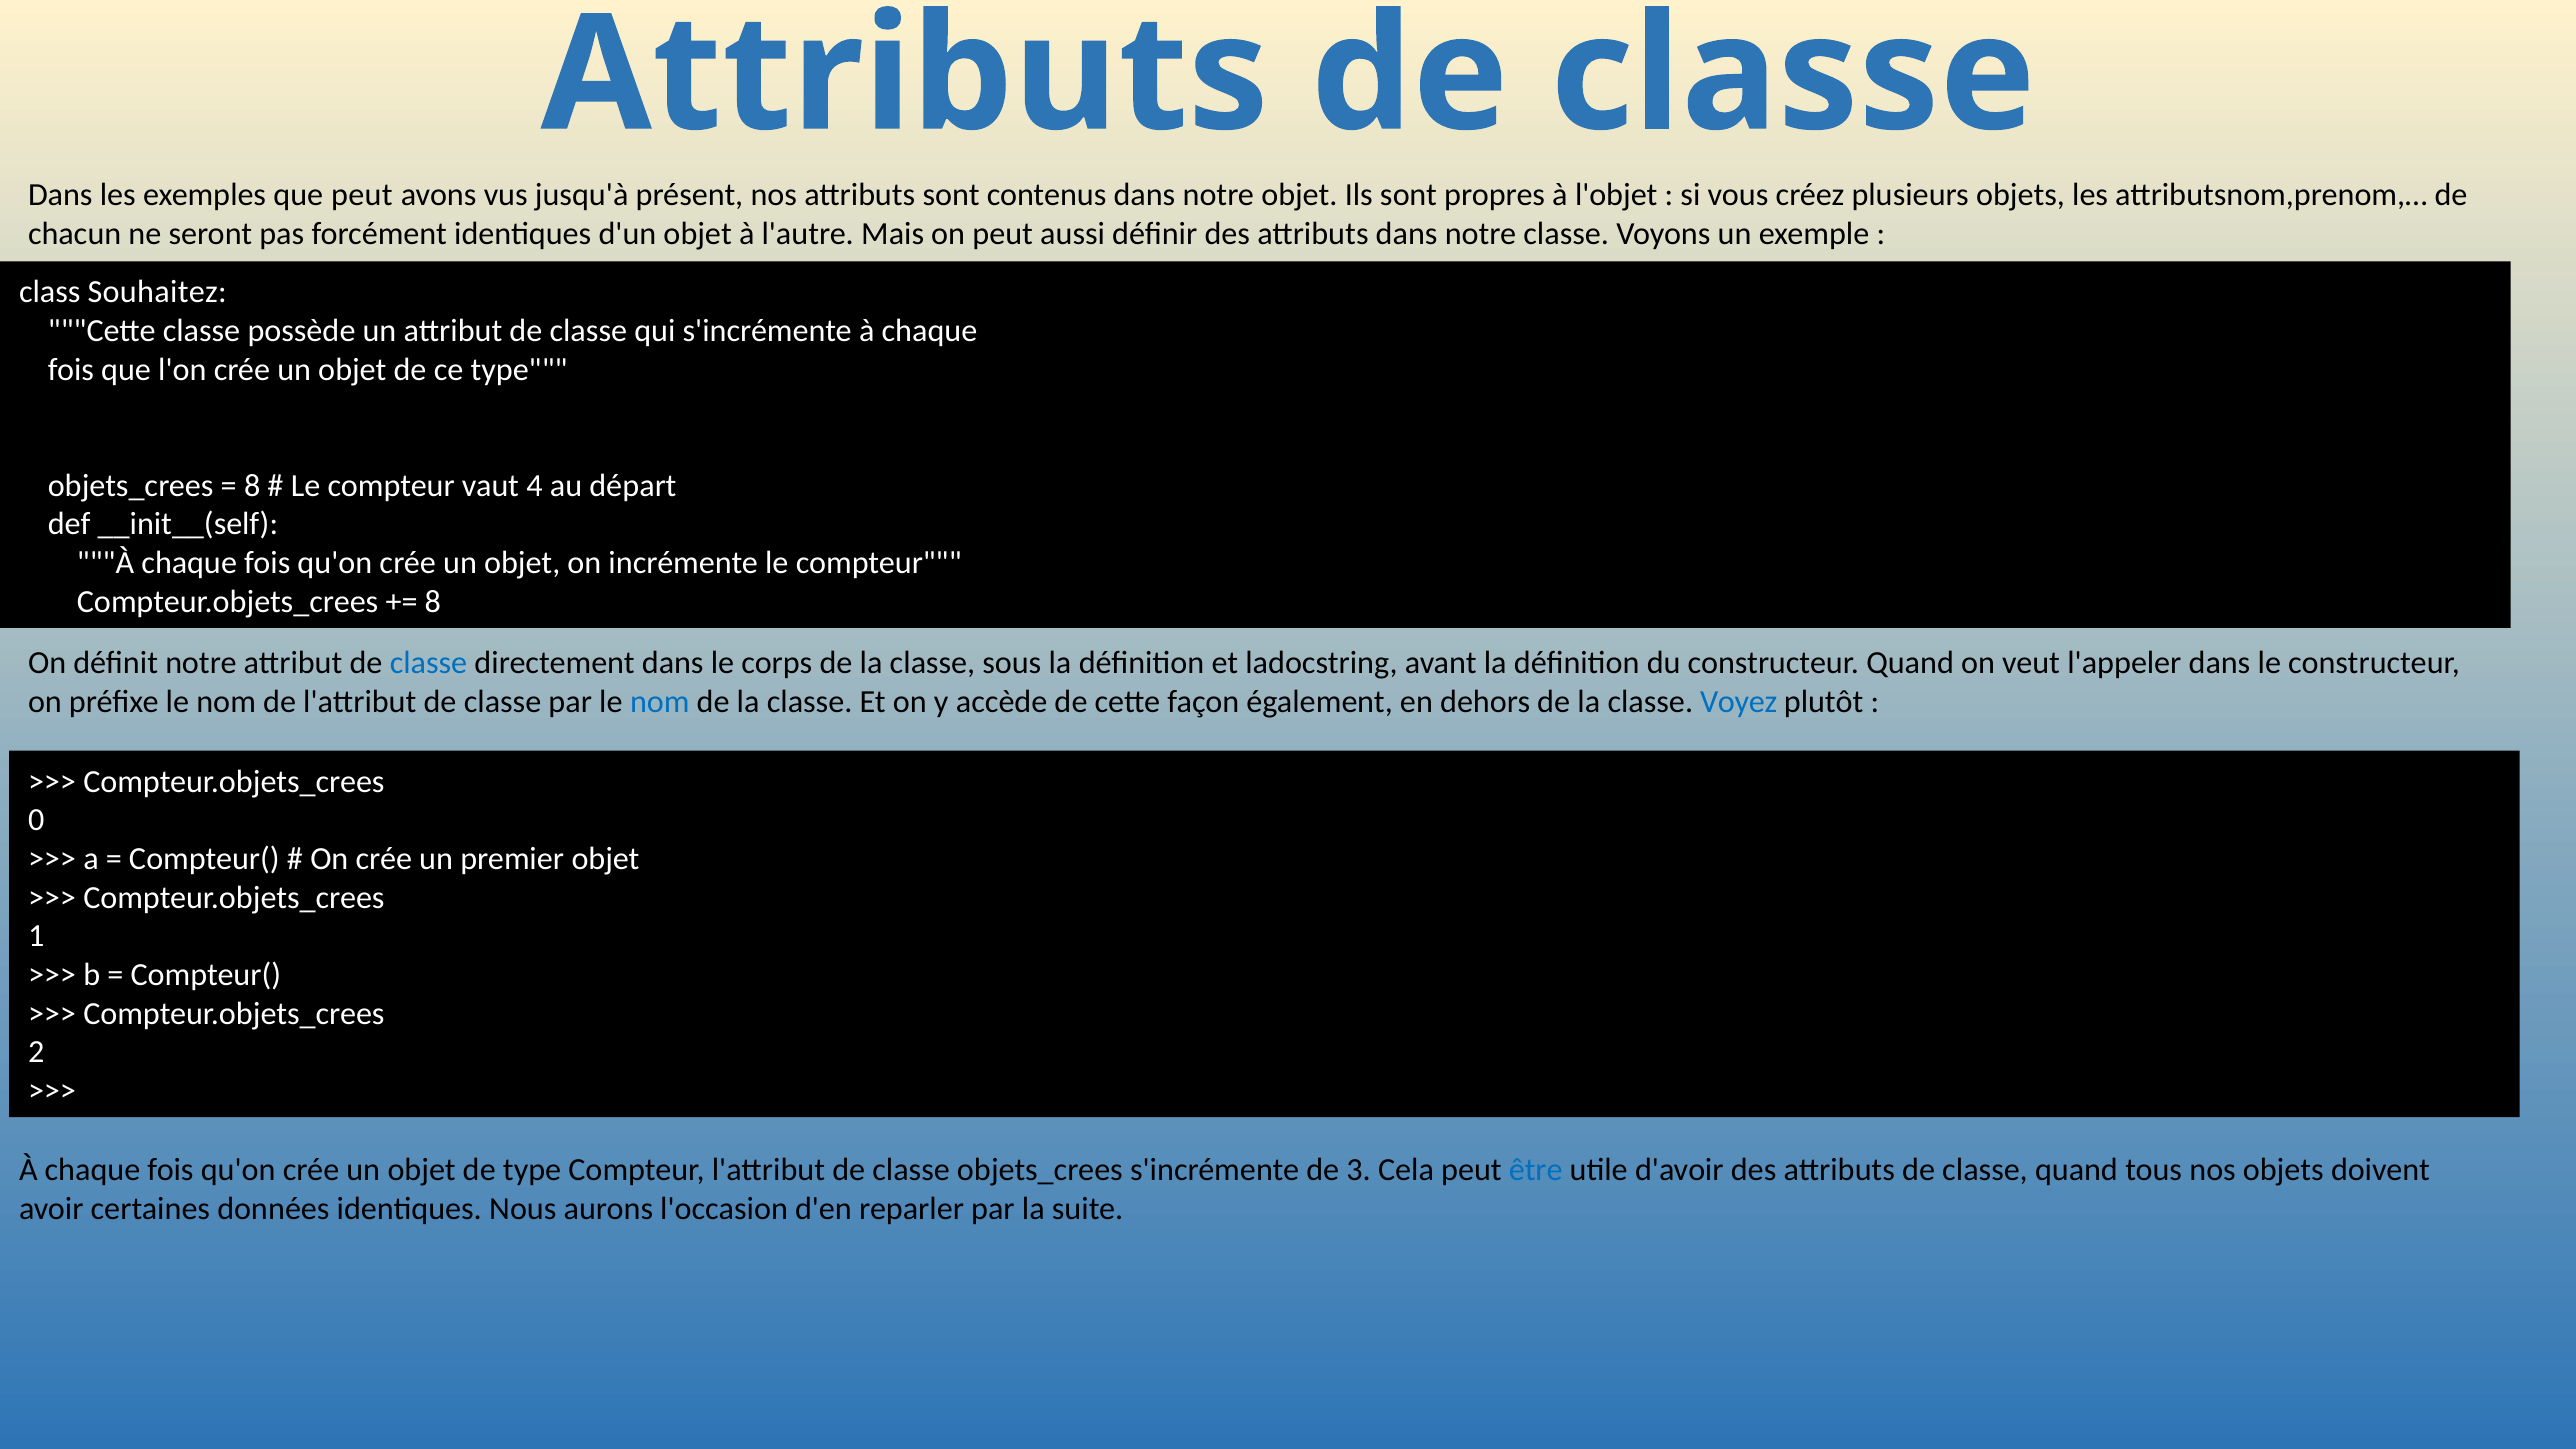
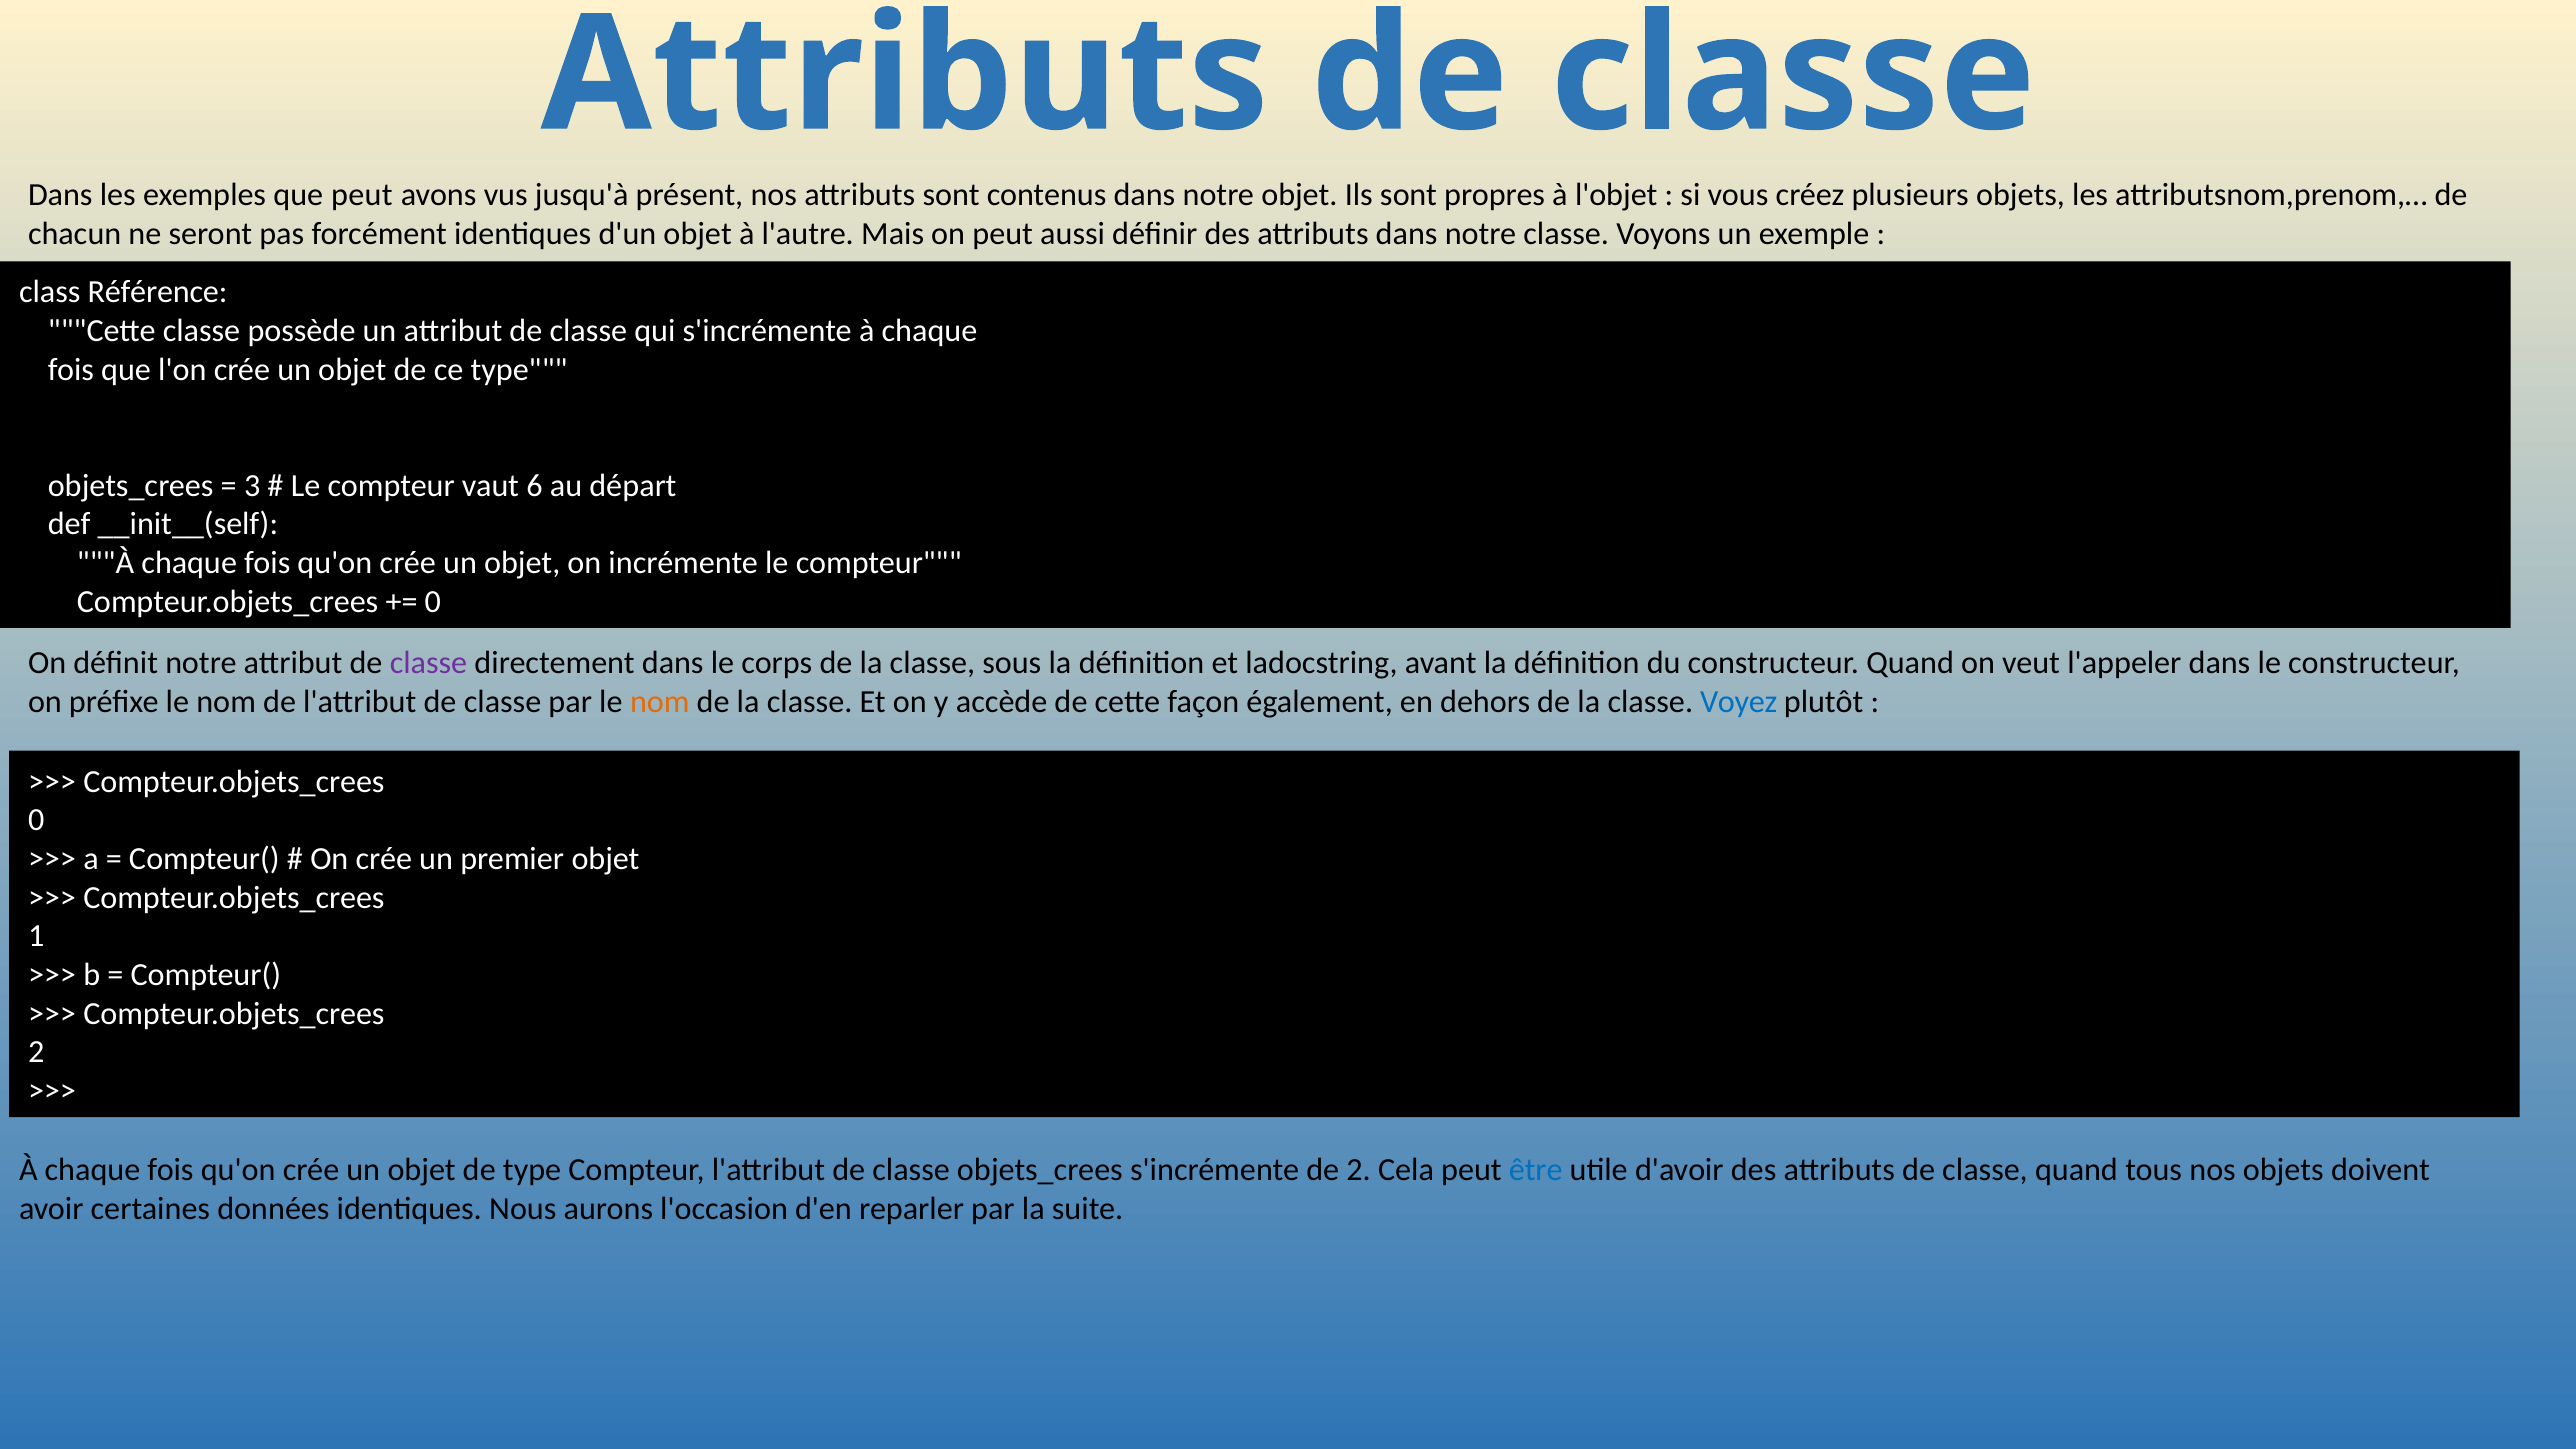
Souhaitez: Souhaitez -> Référence
8 at (252, 486): 8 -> 3
4: 4 -> 6
8 at (433, 601): 8 -> 0
classe at (429, 663) colour: blue -> purple
nom at (660, 702) colour: blue -> orange
de 3: 3 -> 2
